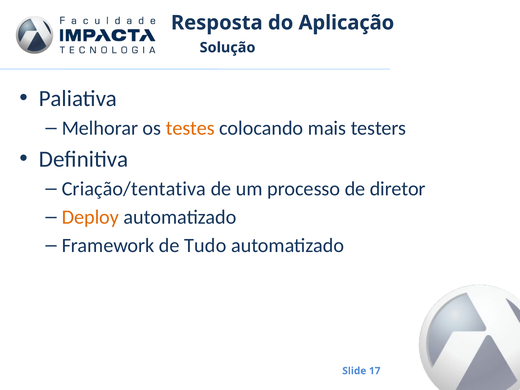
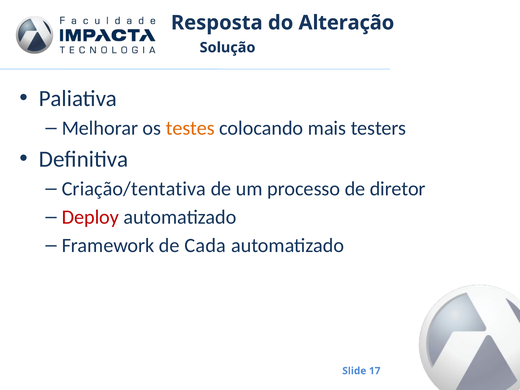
Aplicação: Aplicação -> Alteração
Deploy colour: orange -> red
Tudo: Tudo -> Cada
